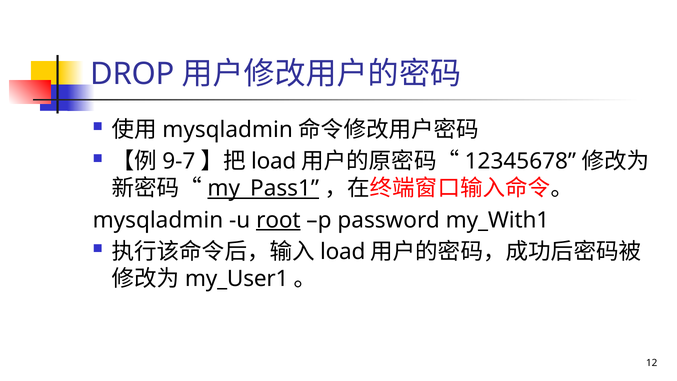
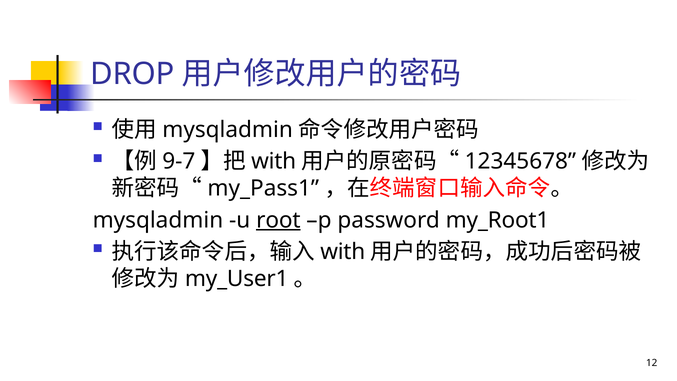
load at (274, 161): load -> with
my_Pass1 underline: present -> none
my_With1: my_With1 -> my_Root1
load at (343, 252): load -> with
